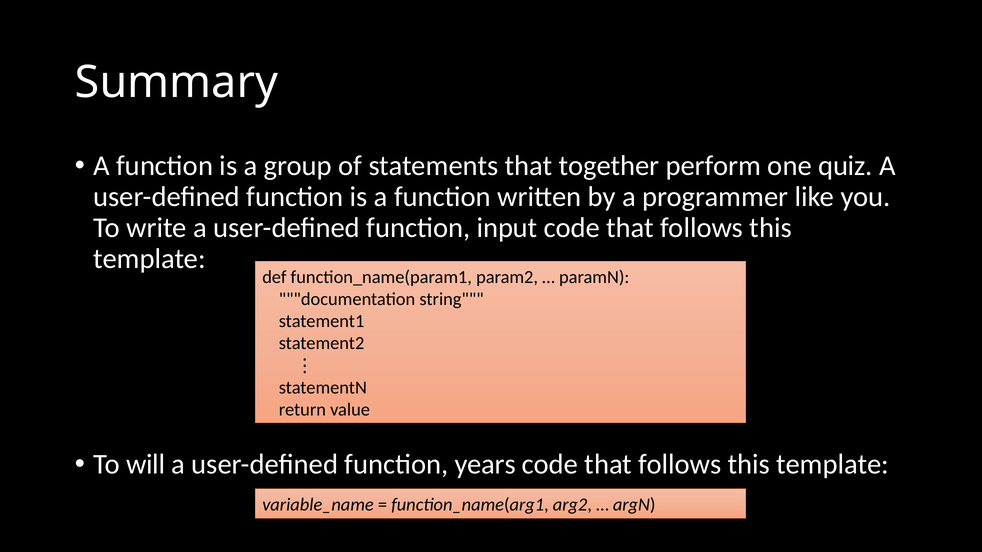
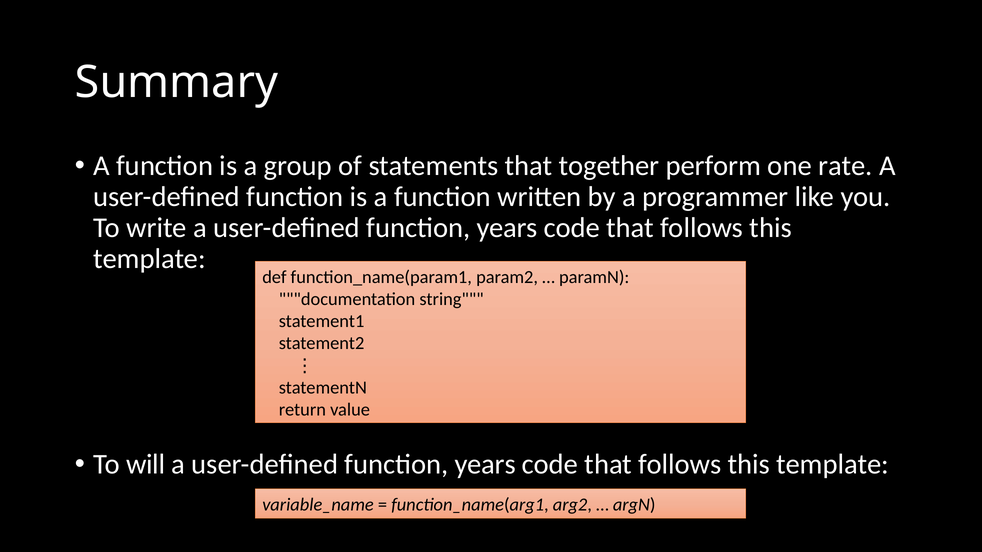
quiz: quiz -> rate
input at (507, 228): input -> years
